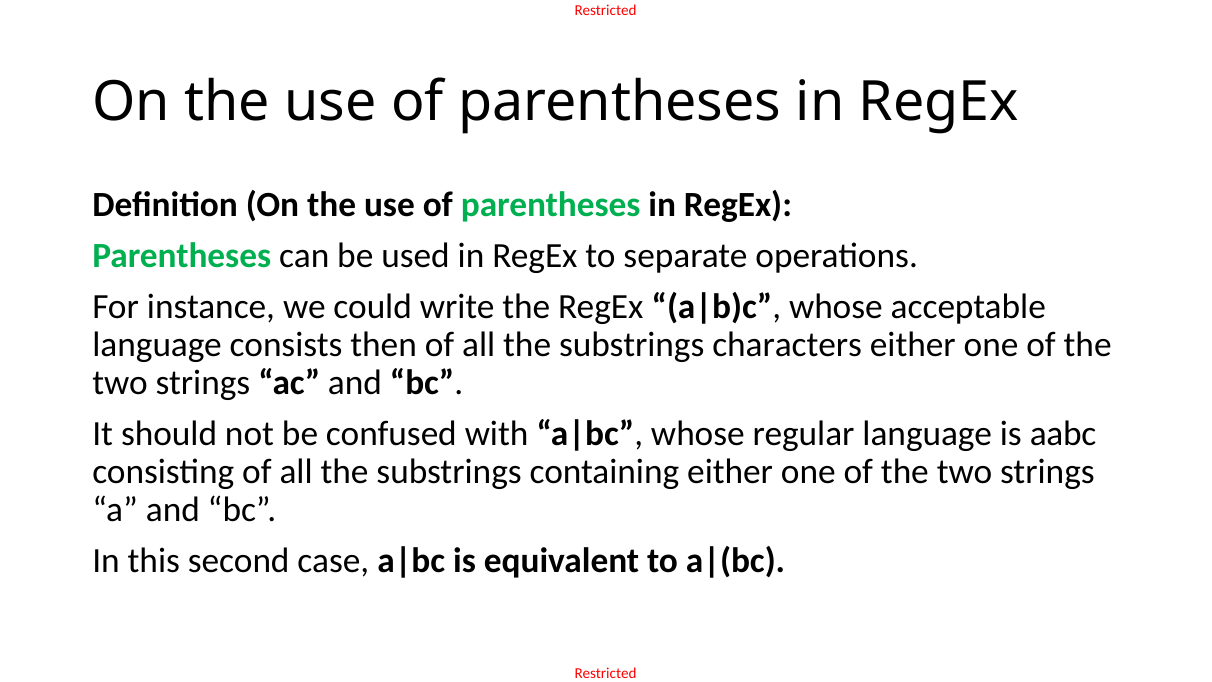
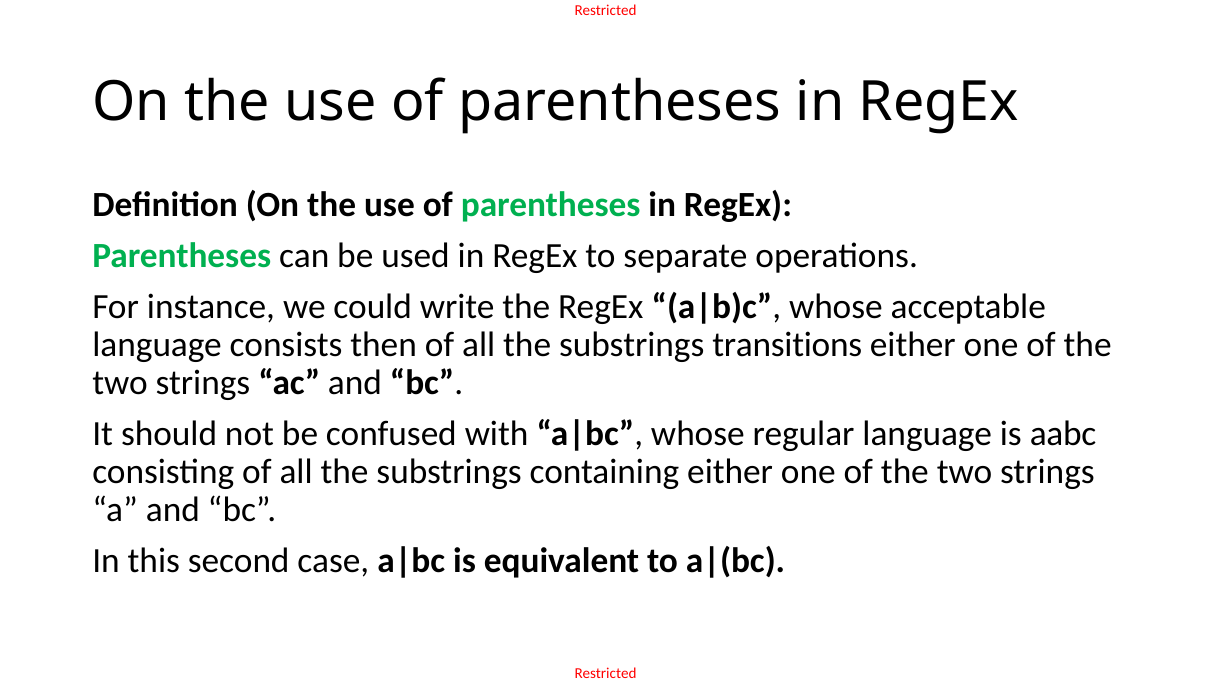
characters: characters -> transitions
